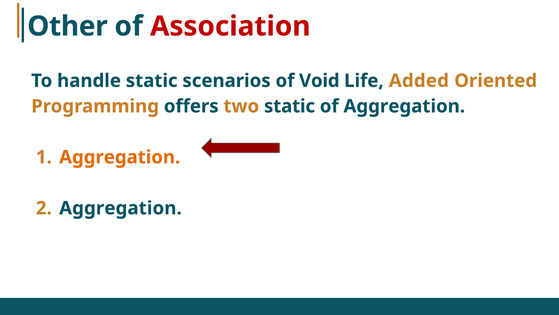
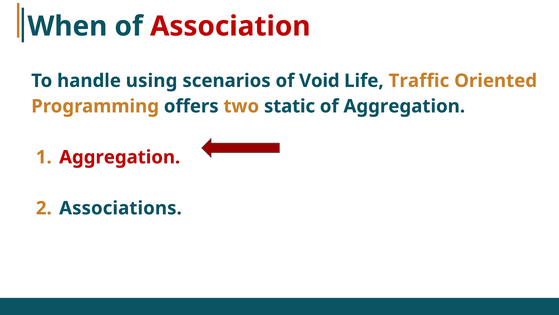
Other: Other -> When
handle static: static -> using
Added: Added -> Traffic
Aggregation at (120, 157) colour: orange -> red
Aggregation at (120, 208): Aggregation -> Associations
